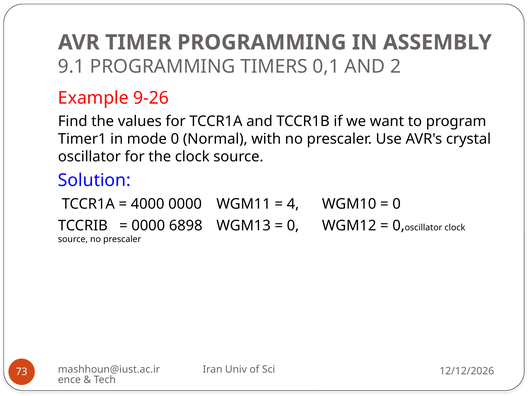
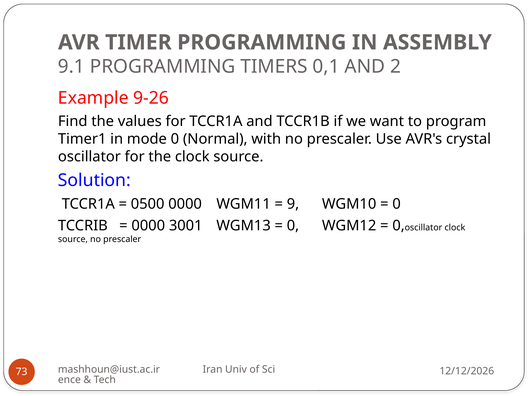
4000: 4000 -> 0500
4: 4 -> 9
6898: 6898 -> 3001
